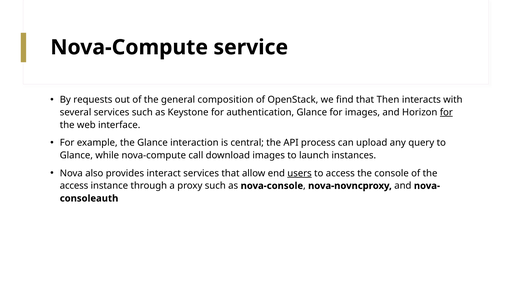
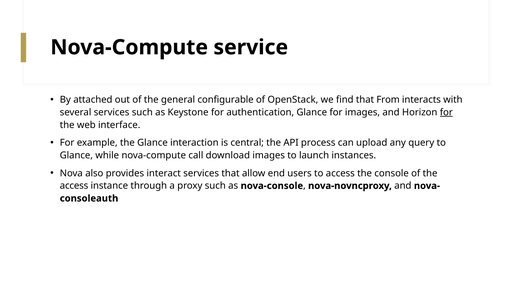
requests: requests -> attached
composition: composition -> configurable
Then: Then -> From
users underline: present -> none
